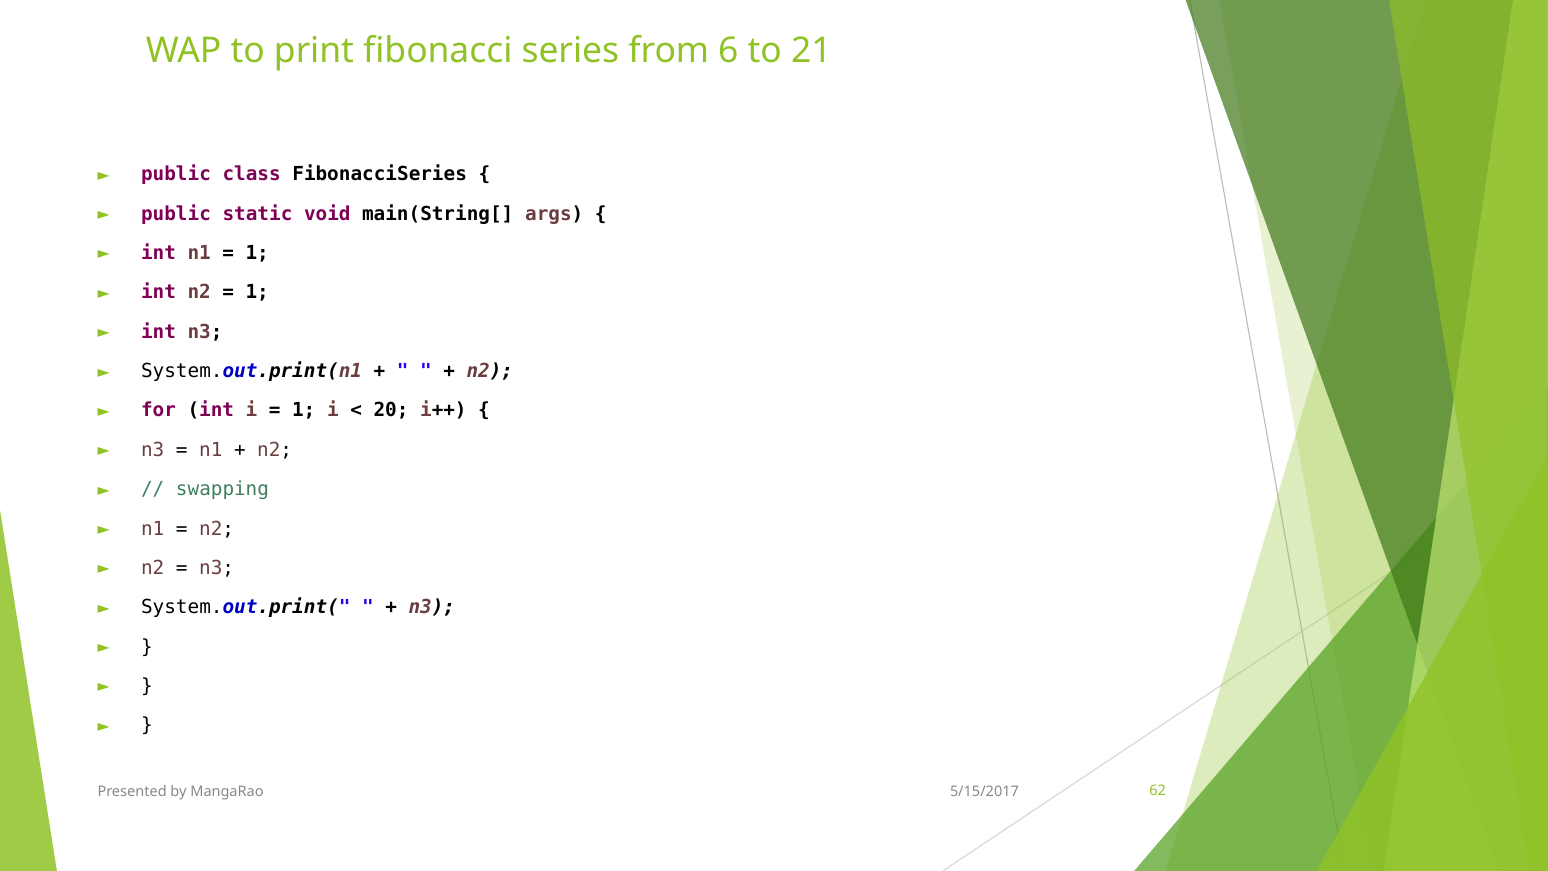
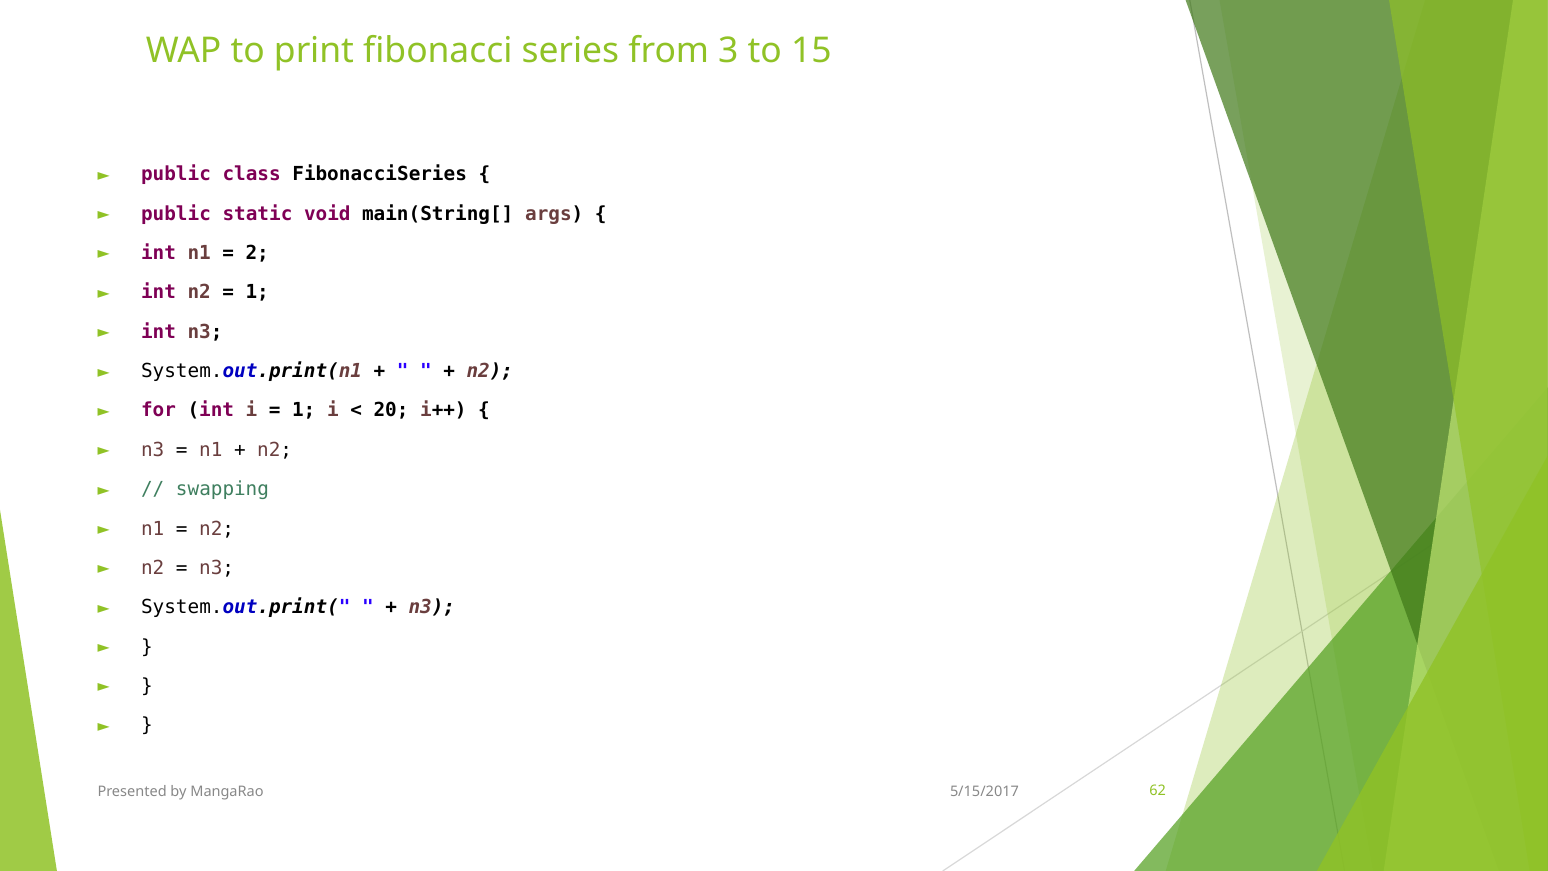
6: 6 -> 3
21: 21 -> 15
1 at (257, 253): 1 -> 2
